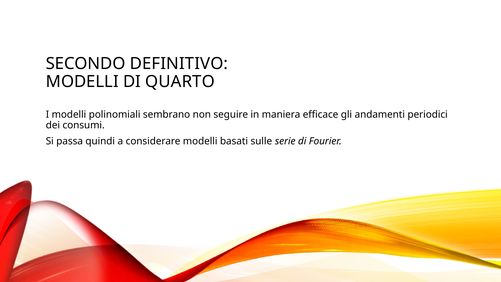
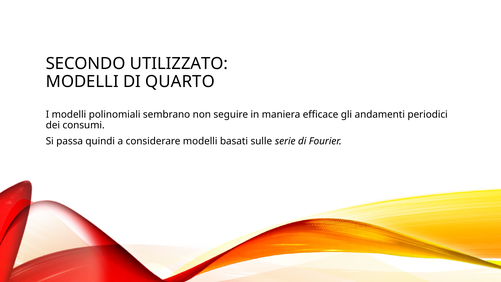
DEFINITIVO: DEFINITIVO -> UTILIZZATO
